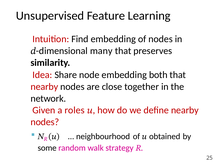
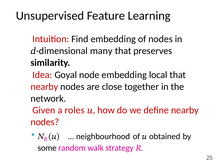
Share: Share -> Goyal
both: both -> local
